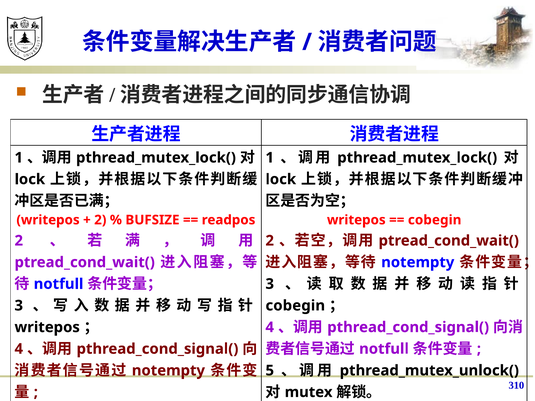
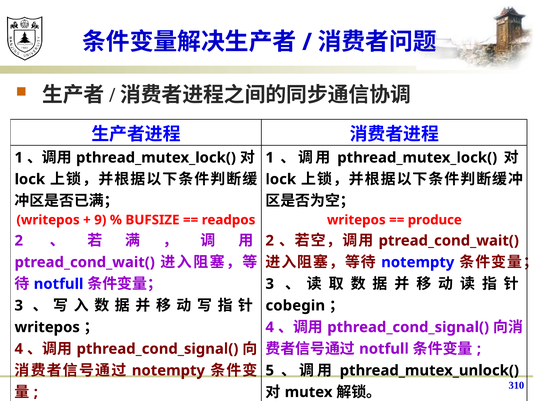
2 at (100, 220): 2 -> 9
cobegin at (435, 220): cobegin -> produce
